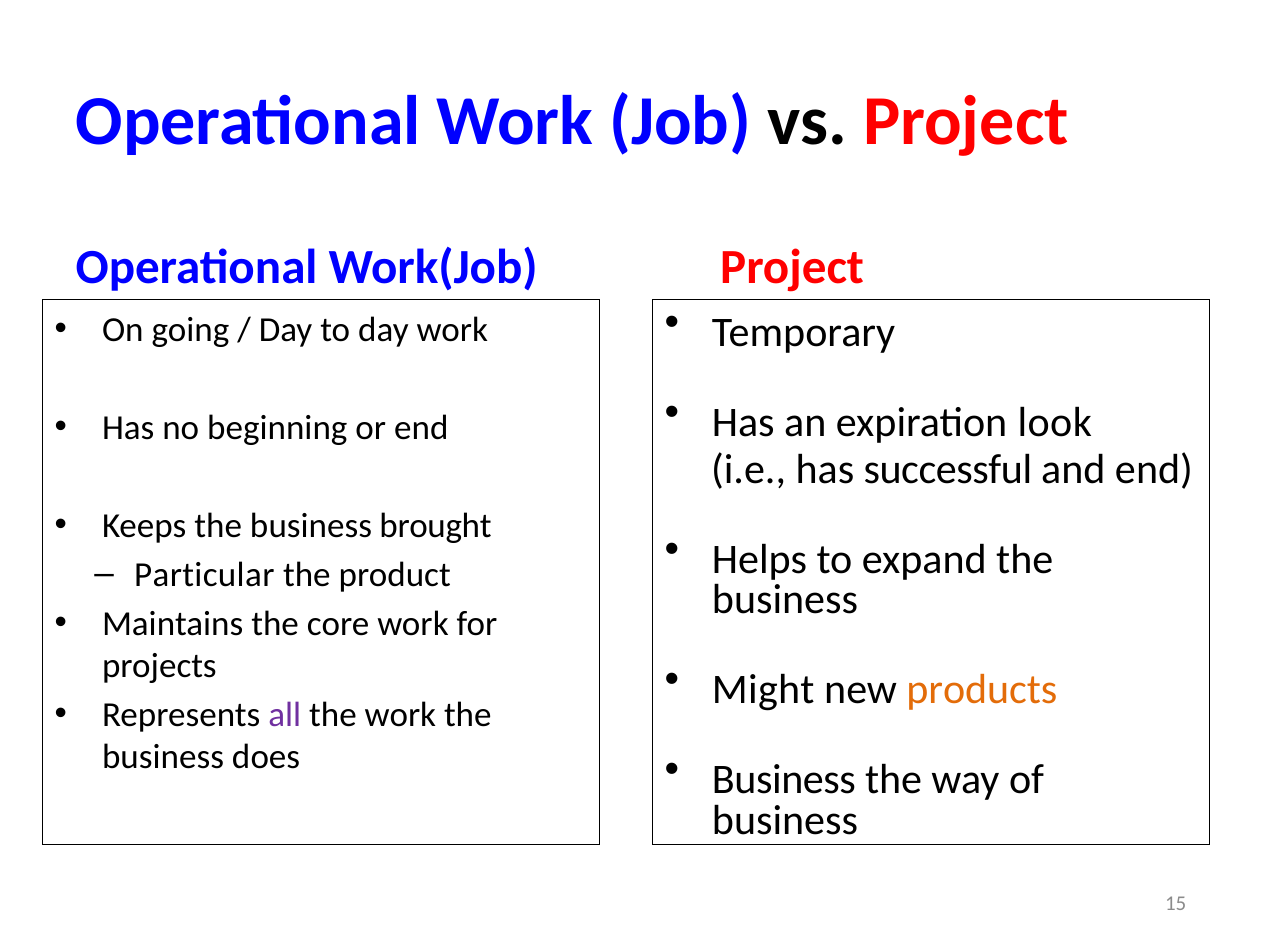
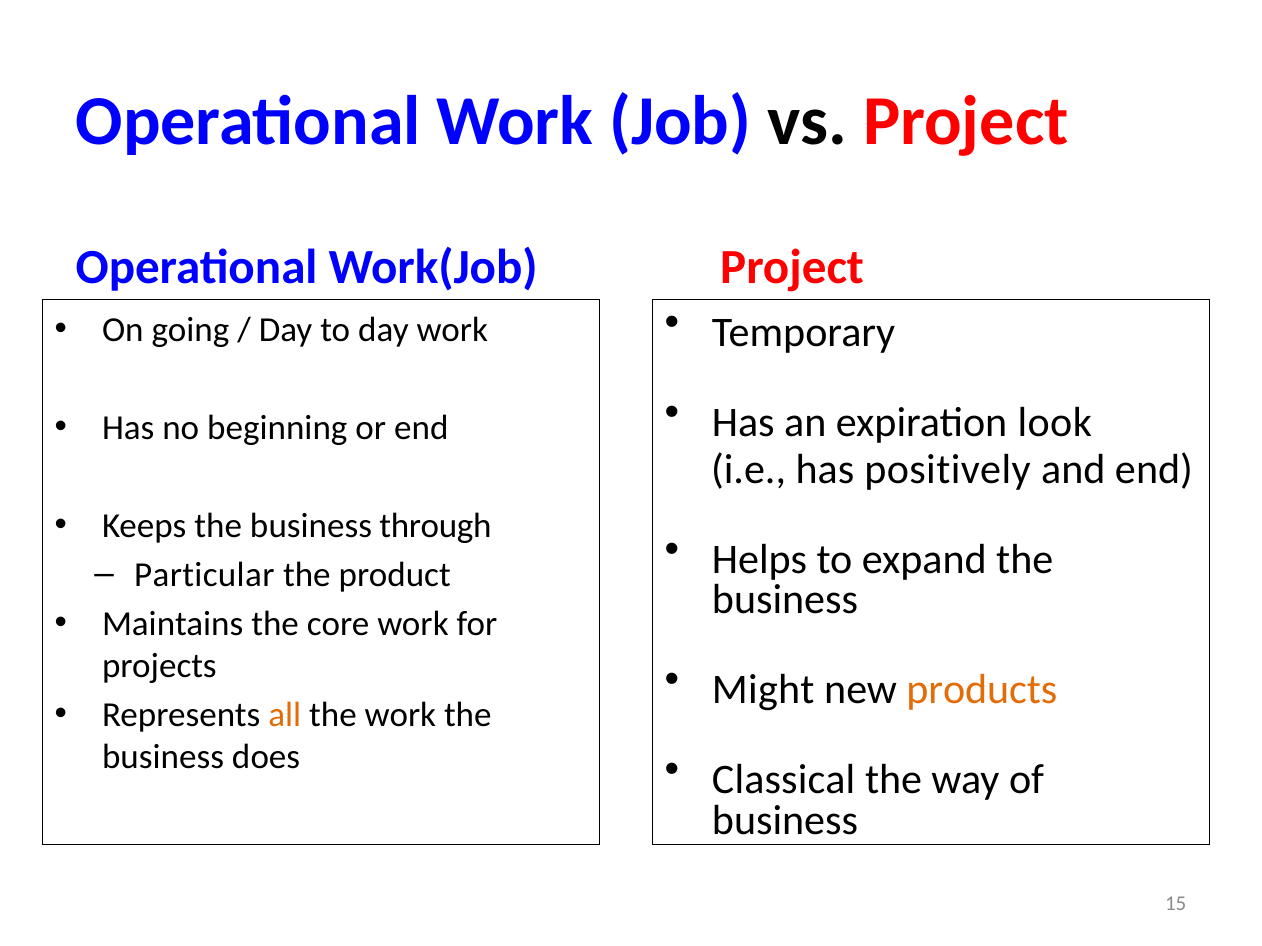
successful: successful -> positively
brought: brought -> through
all colour: purple -> orange
Business at (784, 780): Business -> Classical
